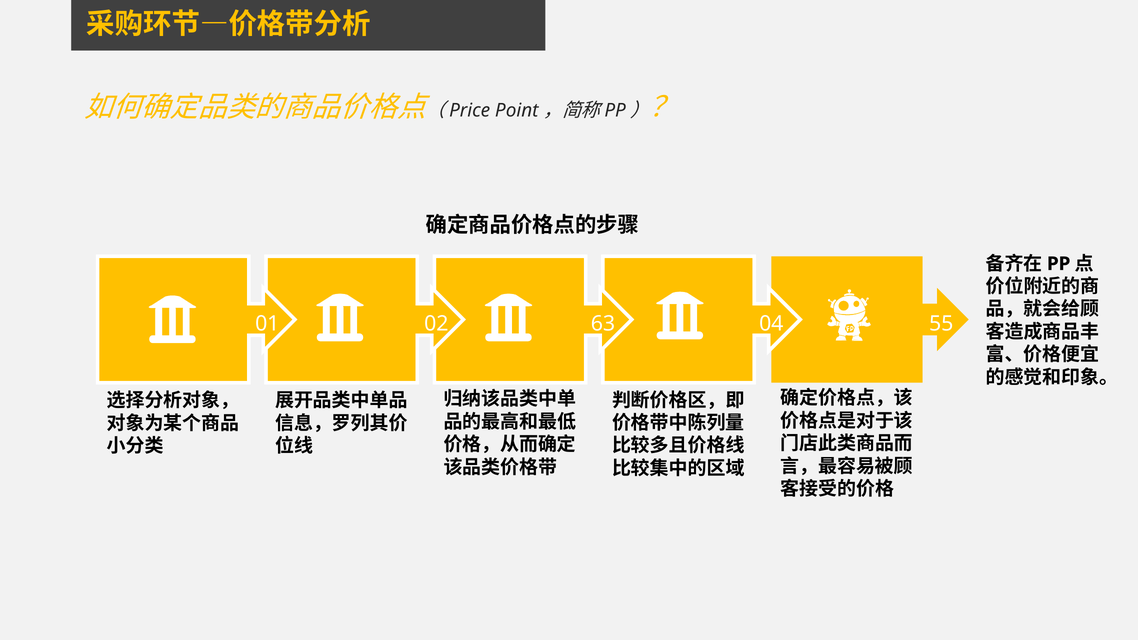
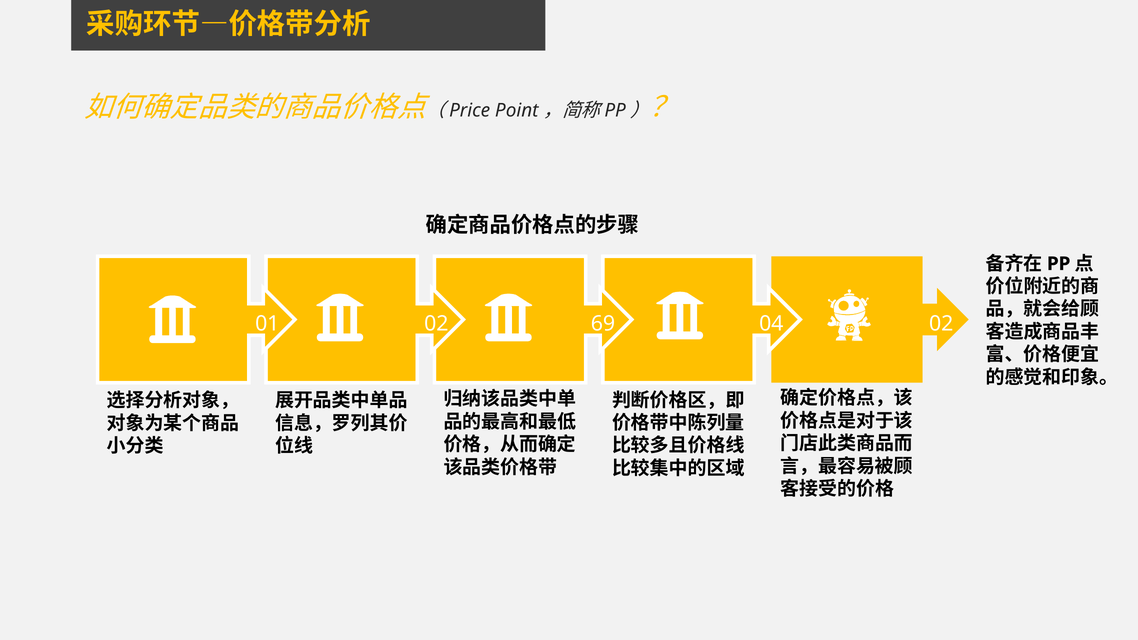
63: 63 -> 69
04 55: 55 -> 02
